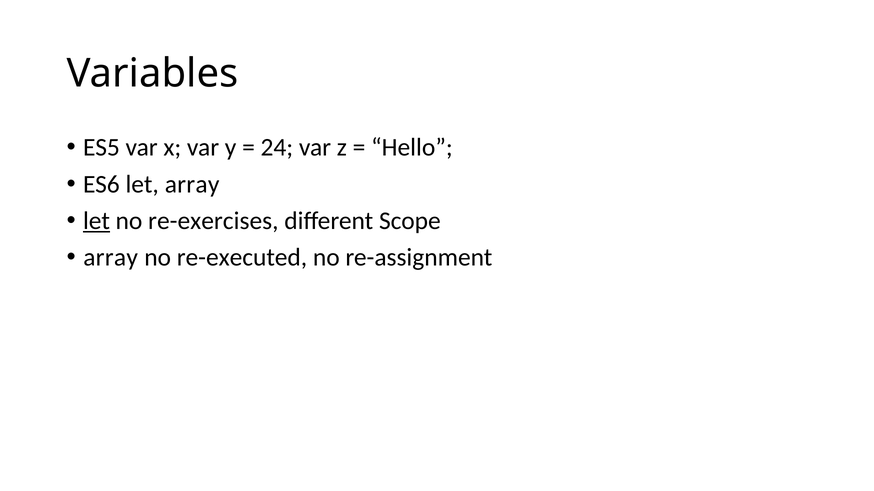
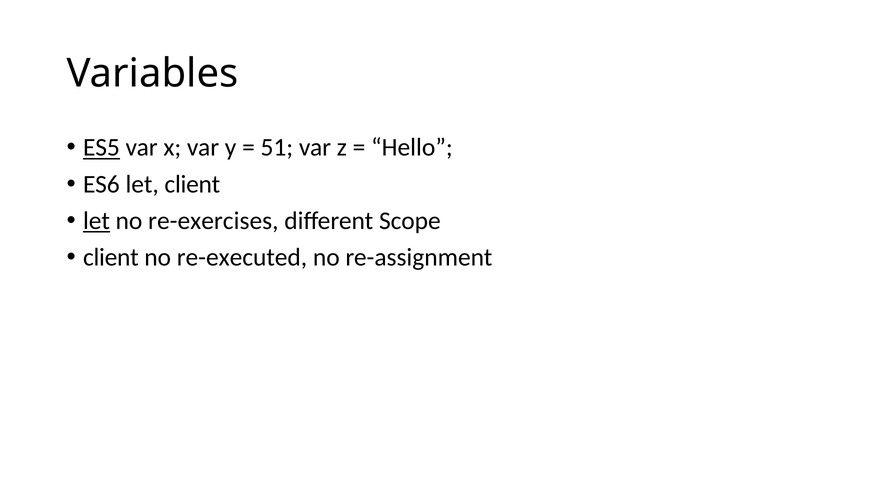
ES5 underline: none -> present
24: 24 -> 51
let array: array -> client
array at (111, 258): array -> client
